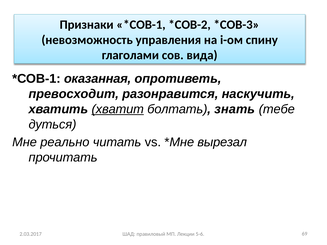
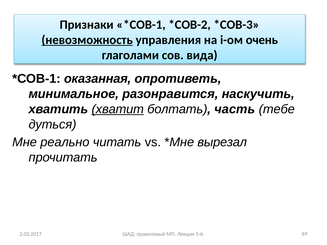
невозможность underline: none -> present
спину: спину -> очень
превосходит: превосходит -> минимальное
знать: знать -> часть
